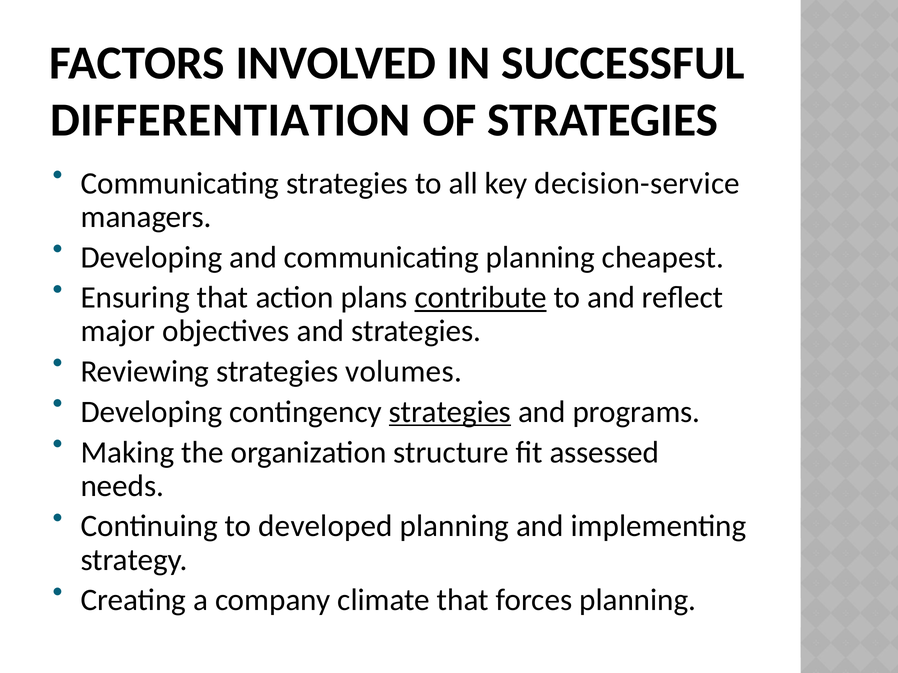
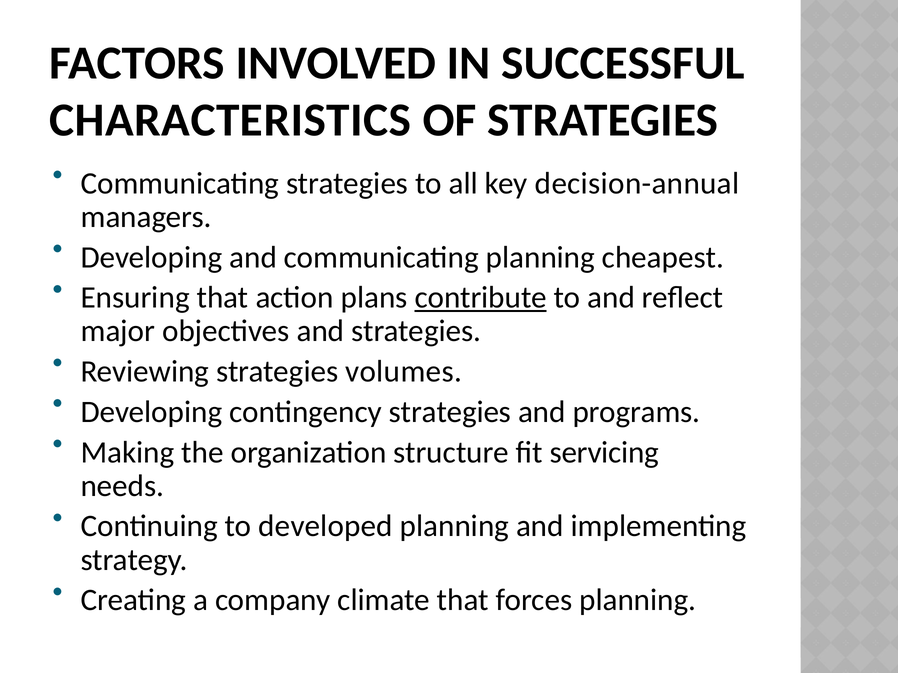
DIFFERENTIATION: DIFFERENTIATION -> CHARACTERISTICS
decision-service: decision-service -> decision-annual
strategies at (450, 412) underline: present -> none
assessed: assessed -> servicing
